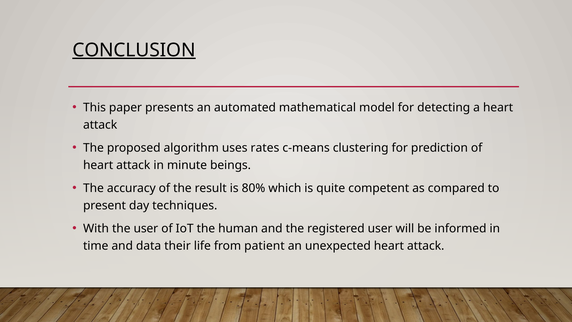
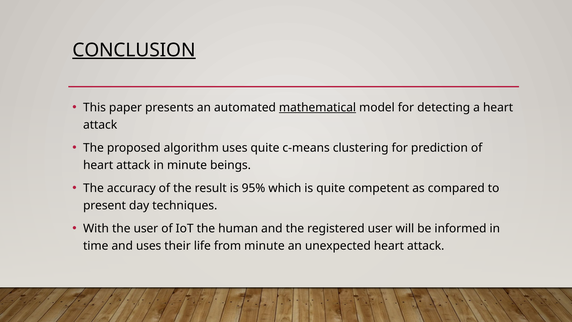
mathematical underline: none -> present
uses rates: rates -> quite
80%: 80% -> 95%
and data: data -> uses
from patient: patient -> minute
